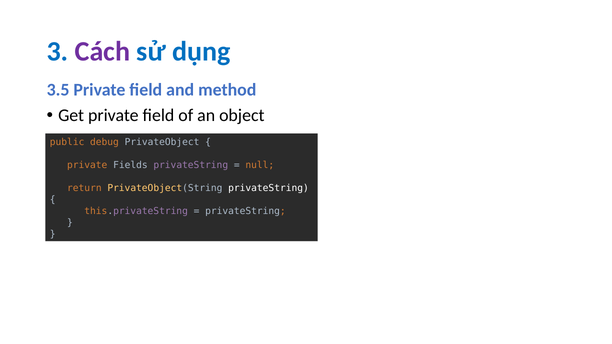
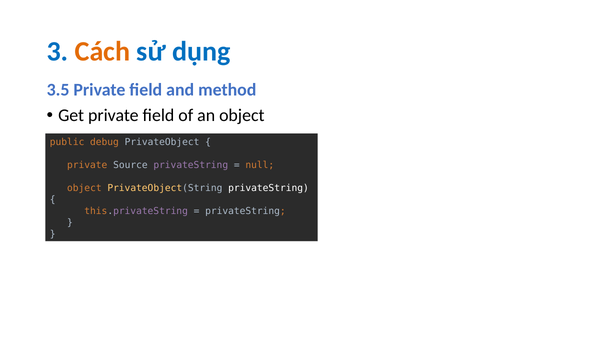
Cách colour: purple -> orange
Fields: Fields -> Source
return at (84, 188): return -> object
